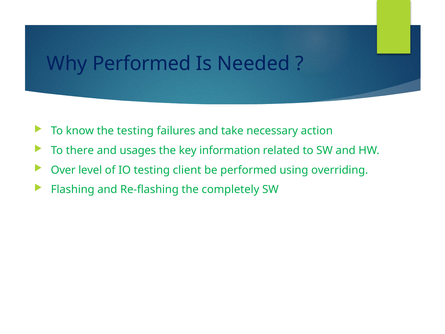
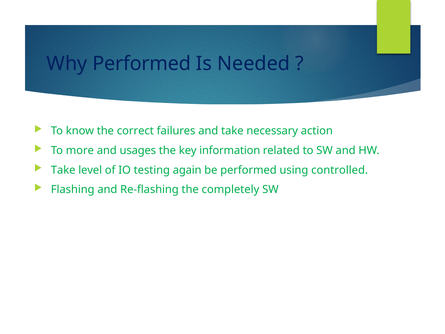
the testing: testing -> correct
there: there -> more
Over at (63, 170): Over -> Take
client: client -> again
overriding: overriding -> controlled
